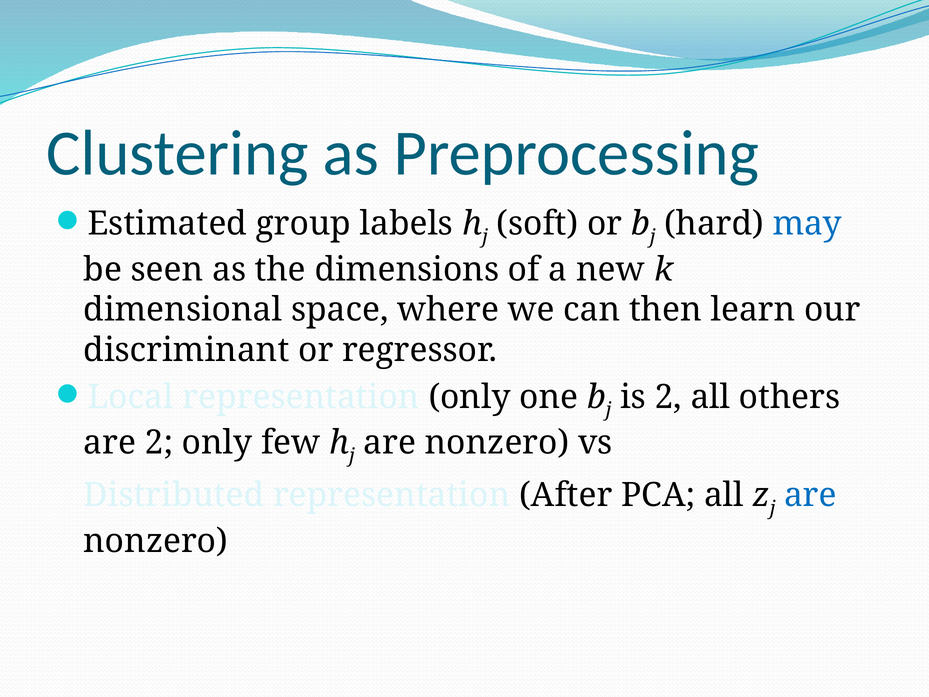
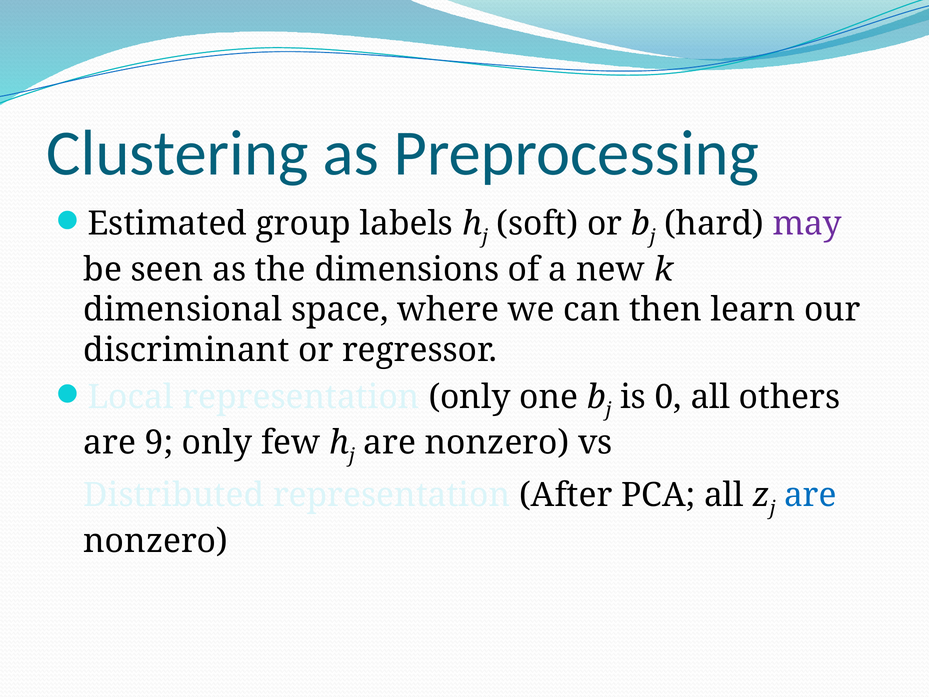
may colour: blue -> purple
is 2: 2 -> 0
are 2: 2 -> 9
